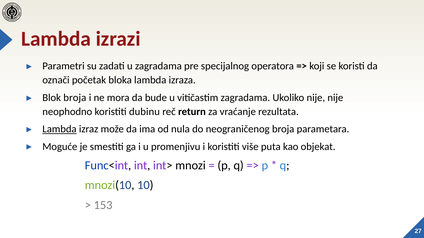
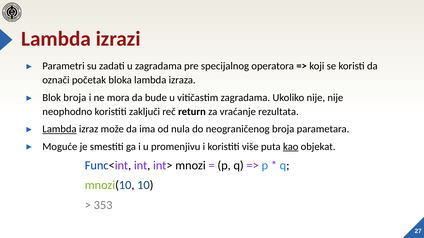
dubinu: dubinu -> zaključi
kao underline: none -> present
153: 153 -> 353
